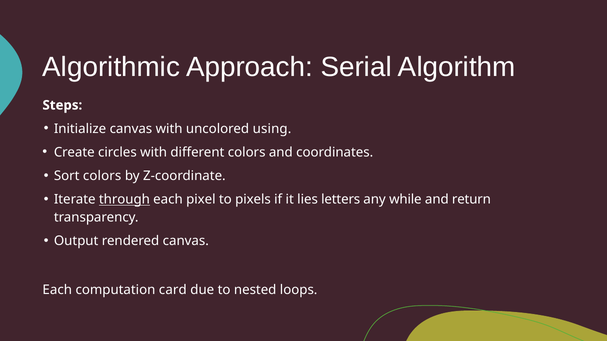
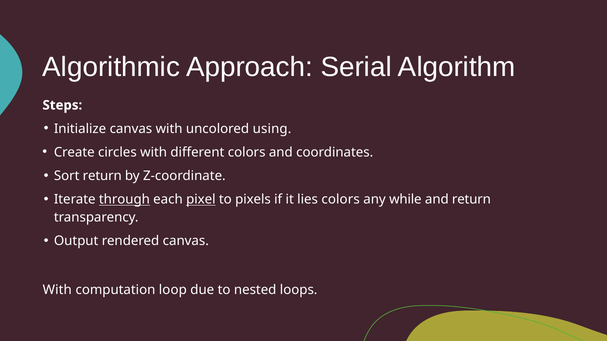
Sort colors: colors -> return
pixel underline: none -> present
lies letters: letters -> colors
Each at (57, 290): Each -> With
card: card -> loop
